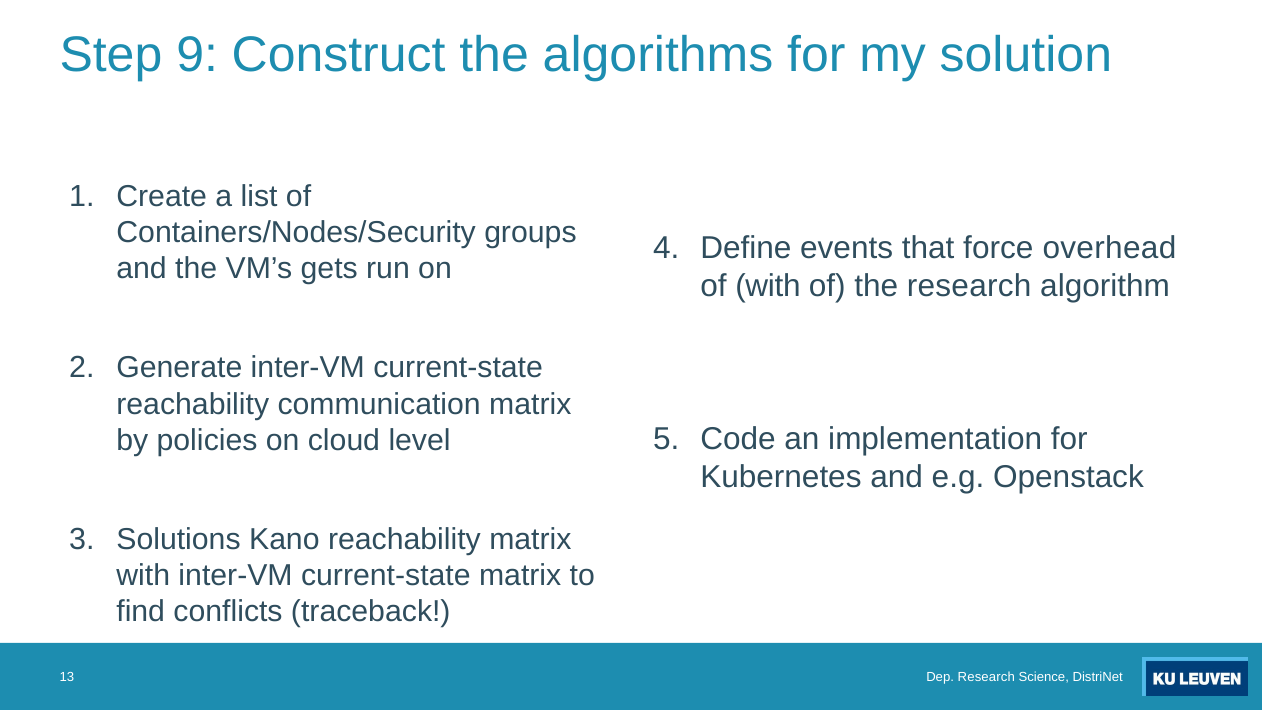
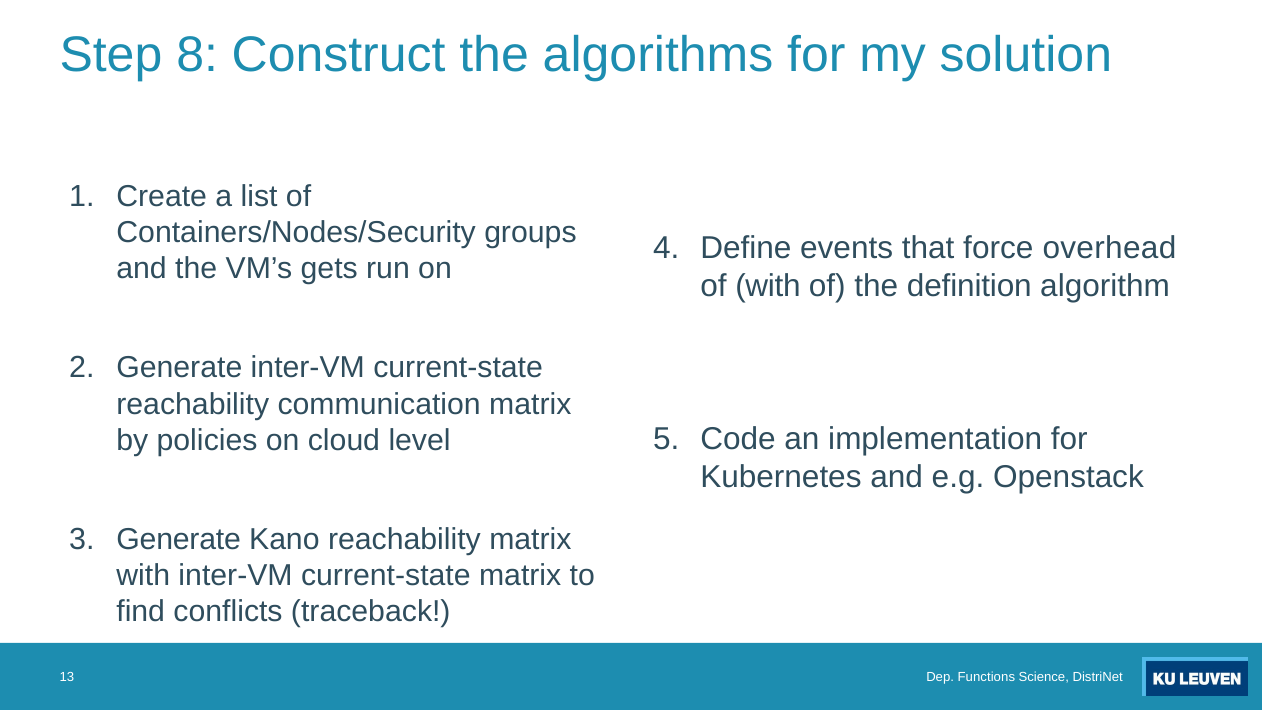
9: 9 -> 8
the research: research -> definition
Solutions at (179, 539): Solutions -> Generate
Dep Research: Research -> Functions
